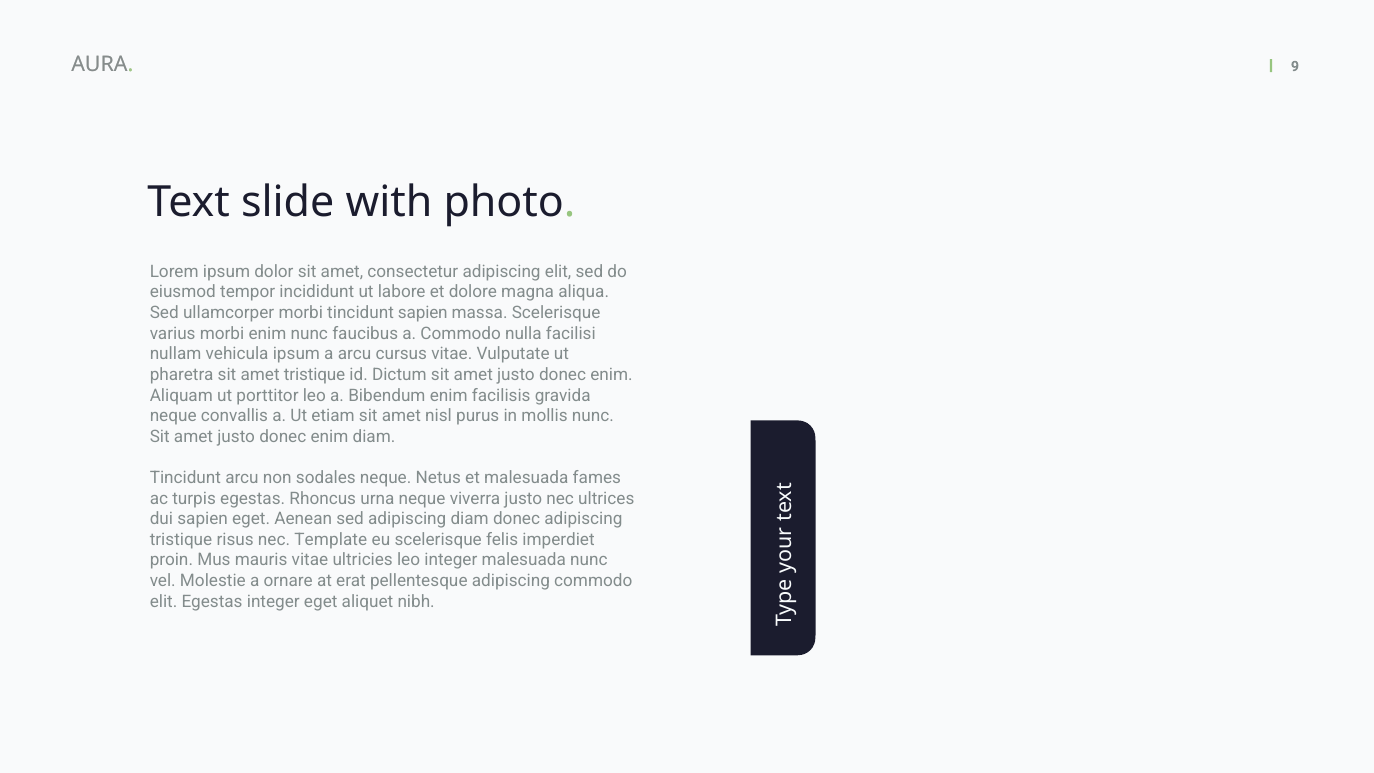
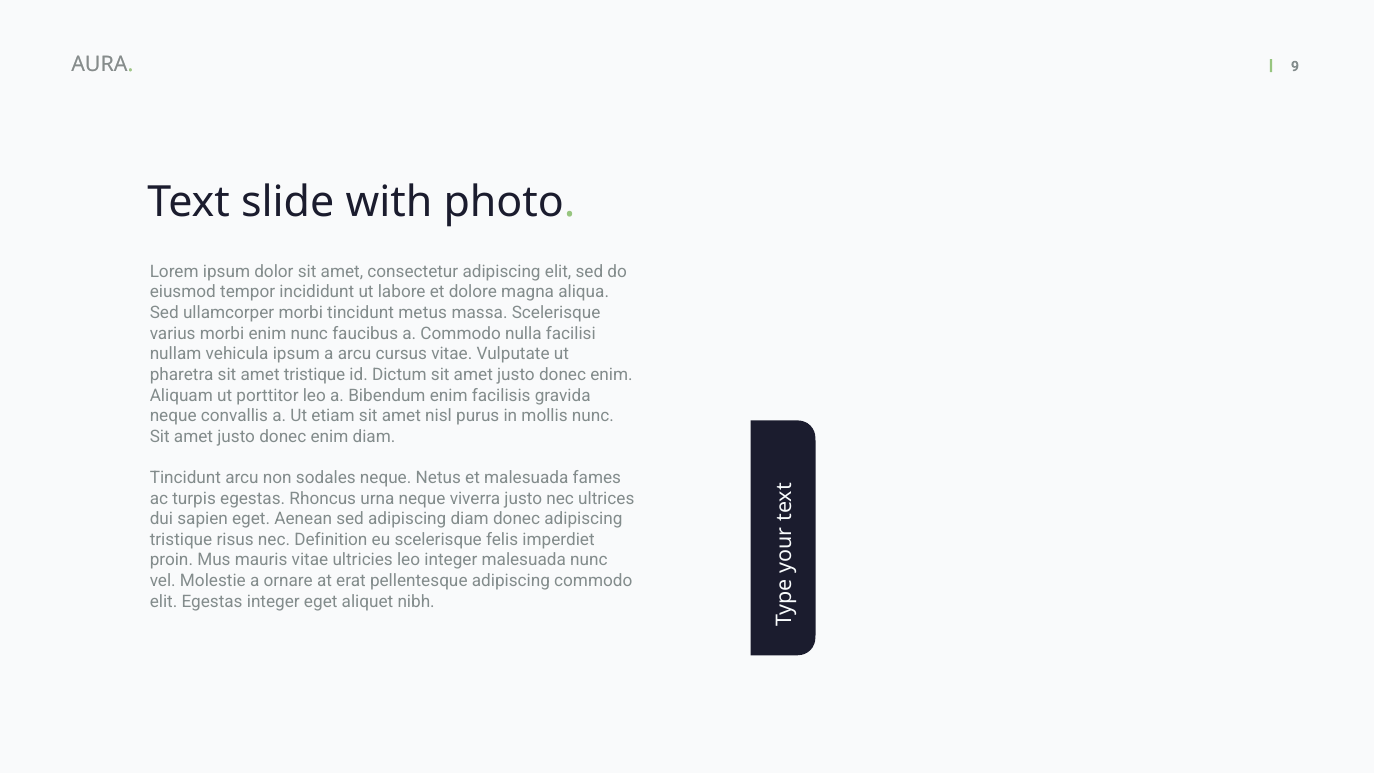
tincidunt sapien: sapien -> metus
Template: Template -> Definition
